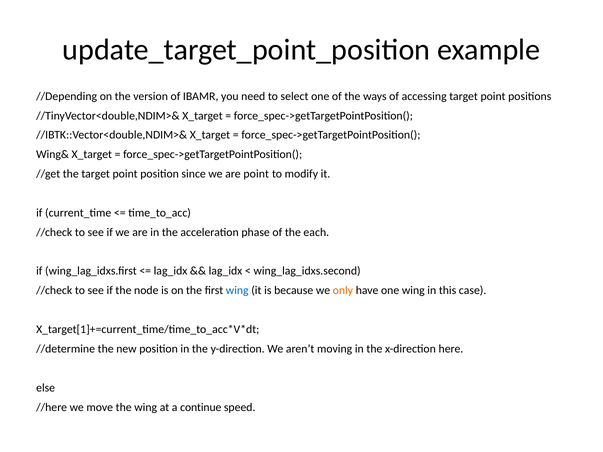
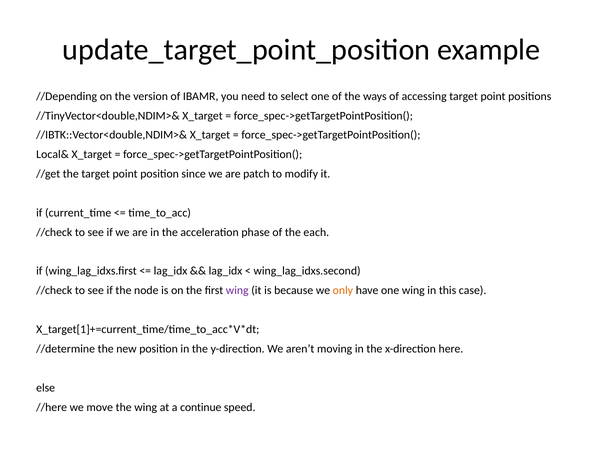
Wing&: Wing& -> Local&
are point: point -> patch
wing at (237, 291) colour: blue -> purple
